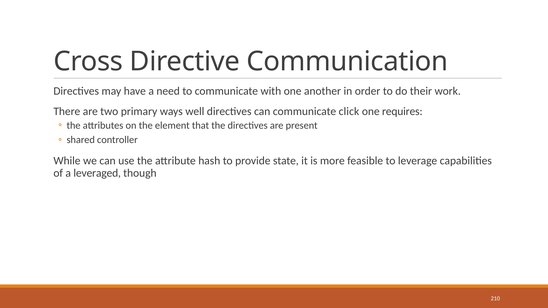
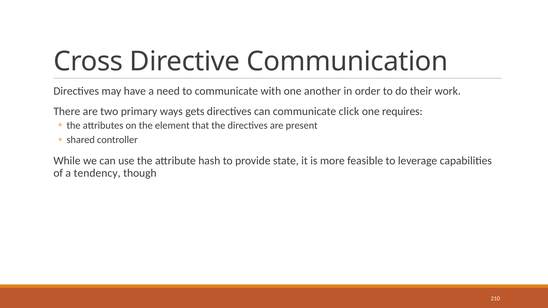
well: well -> gets
leveraged: leveraged -> tendency
